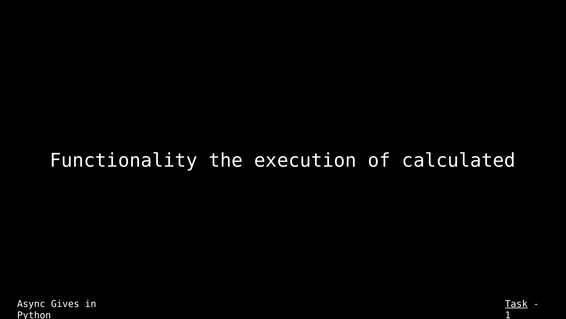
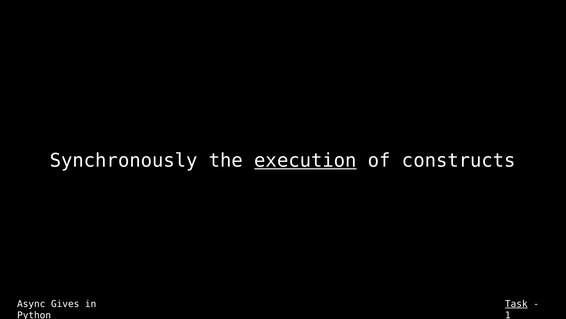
Functionality: Functionality -> Synchronously
execution underline: none -> present
calculated: calculated -> constructs
